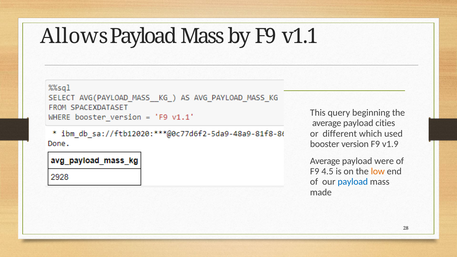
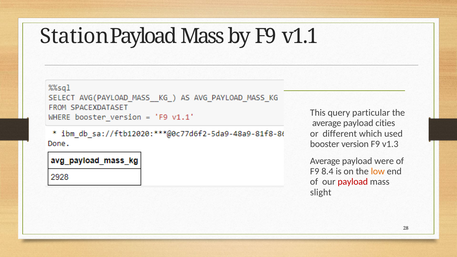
Allows: Allows -> Station
beginning: beginning -> particular
v1.9: v1.9 -> v1.3
4.5: 4.5 -> 8.4
payload at (353, 182) colour: blue -> red
made: made -> slight
